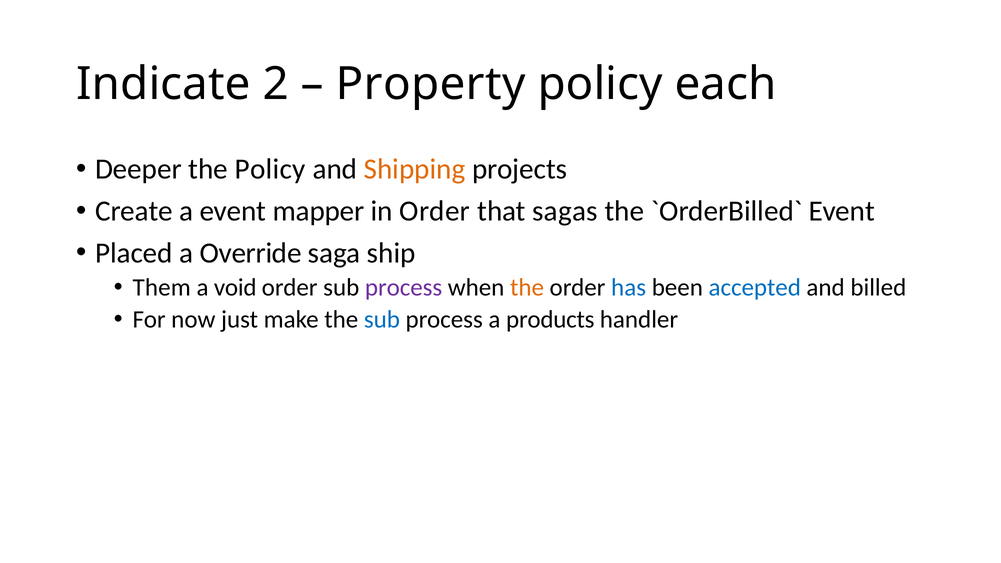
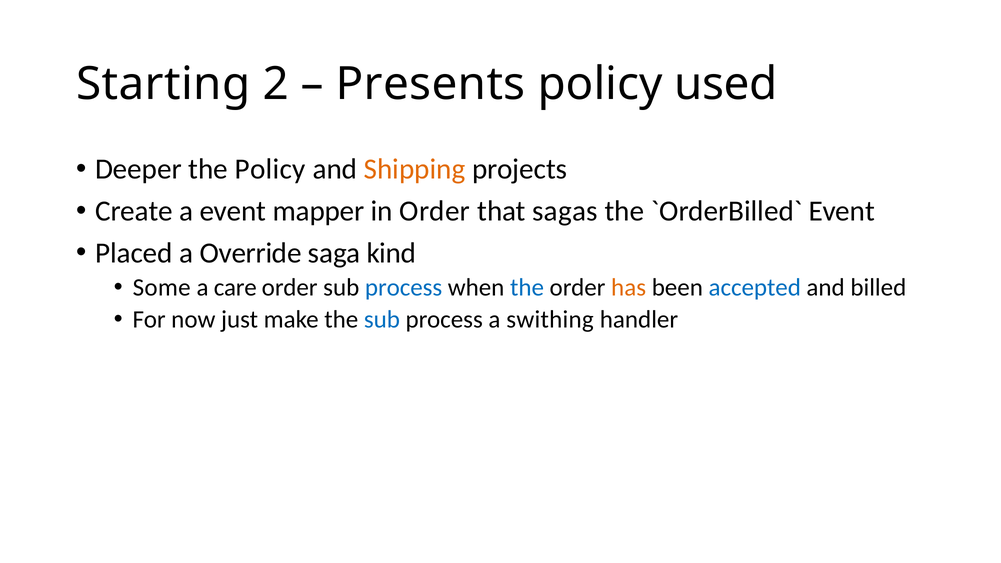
Indicate: Indicate -> Starting
Property: Property -> Presents
each: each -> used
ship: ship -> kind
Them: Them -> Some
void: void -> care
process at (404, 288) colour: purple -> blue
the at (527, 288) colour: orange -> blue
has colour: blue -> orange
products: products -> swithing
